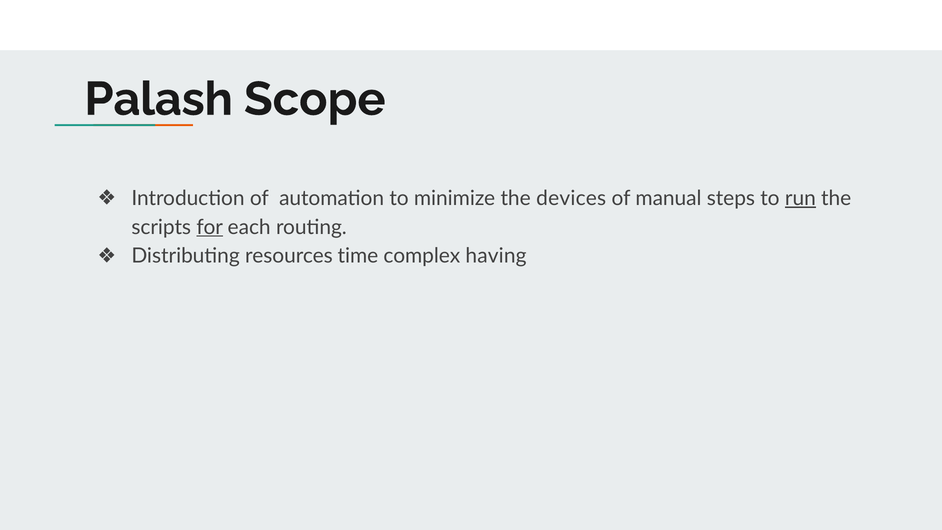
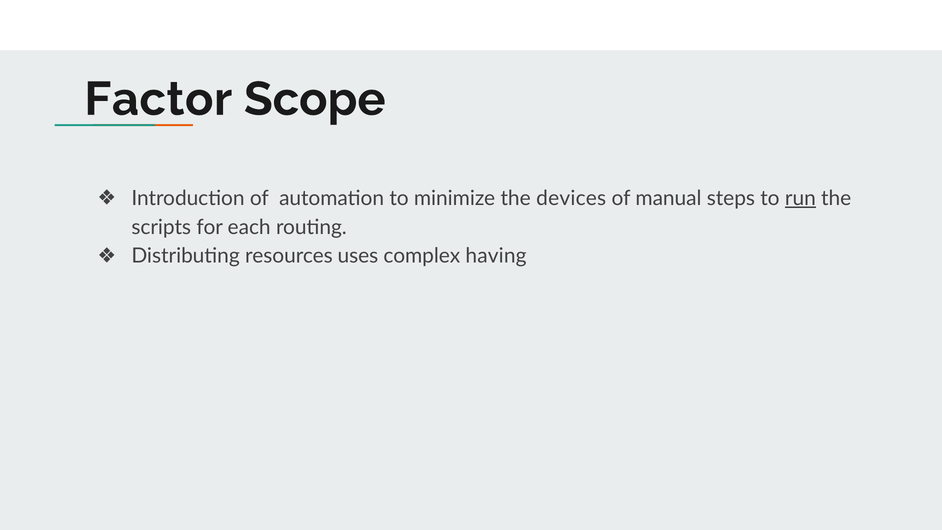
Palash: Palash -> Factor
for underline: present -> none
time: time -> uses
